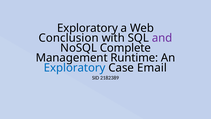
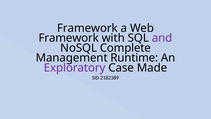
Exploratory at (87, 28): Exploratory -> Framework
Conclusion at (69, 38): Conclusion -> Framework
Exploratory at (75, 68) colour: blue -> purple
Email: Email -> Made
